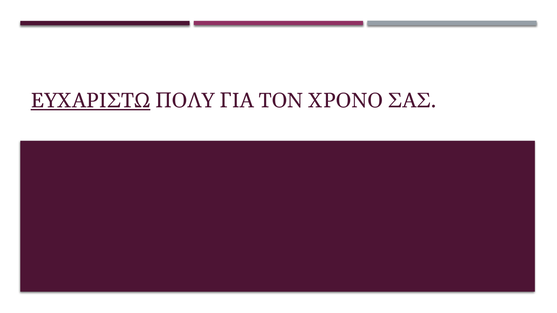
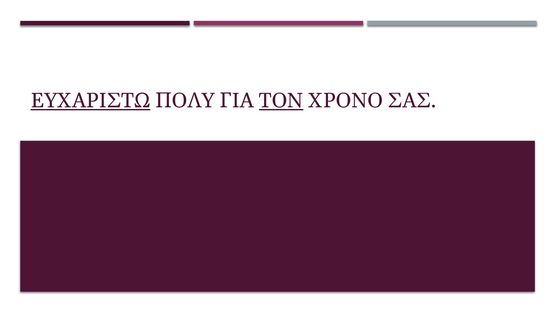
ΤΟΝ underline: none -> present
